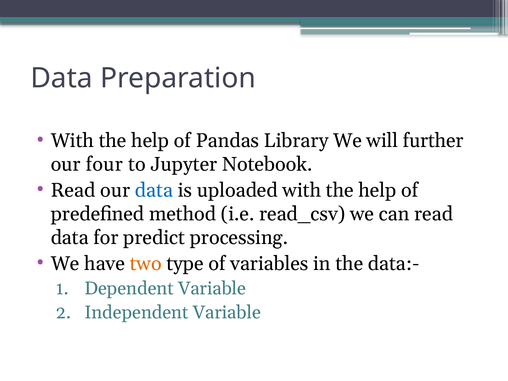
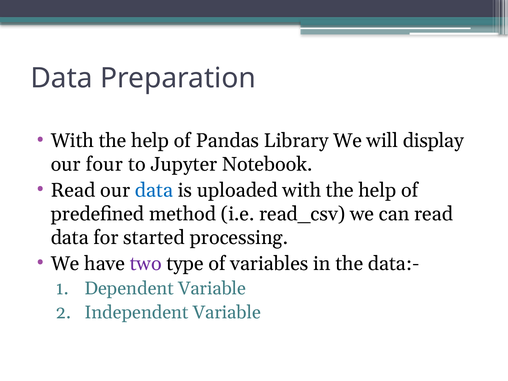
further: further -> display
predict: predict -> started
two colour: orange -> purple
